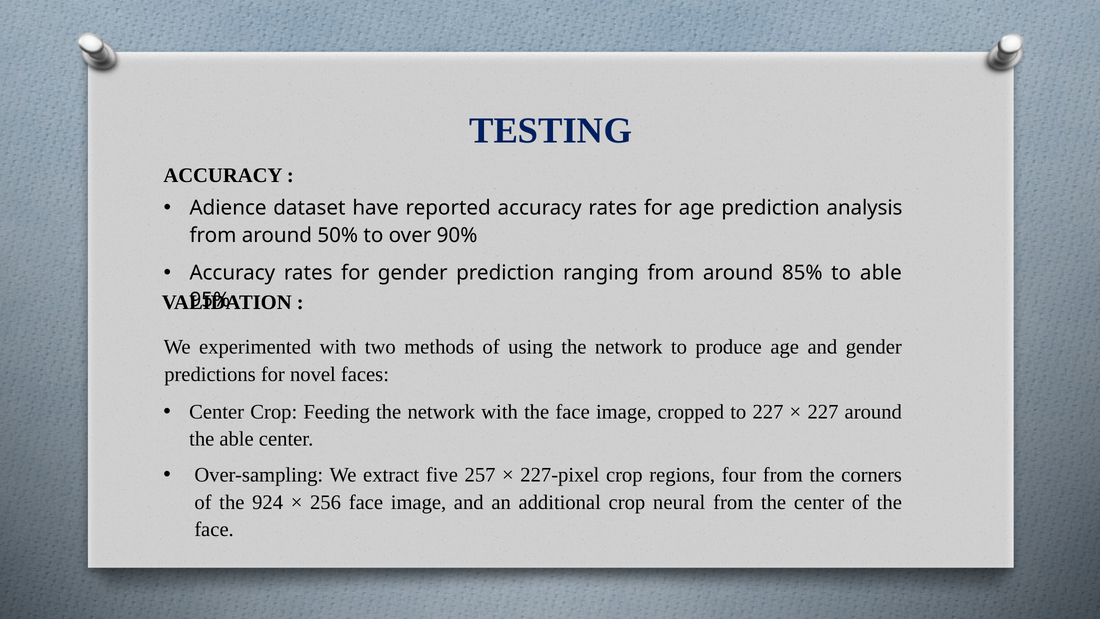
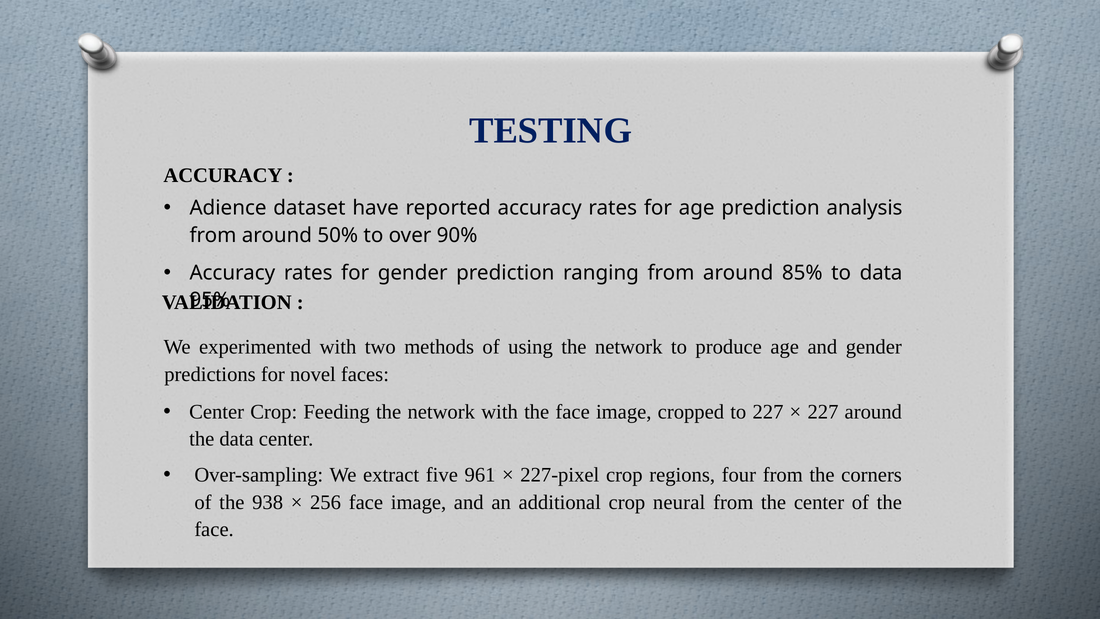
to able: able -> data
the able: able -> data
257: 257 -> 961
924: 924 -> 938
